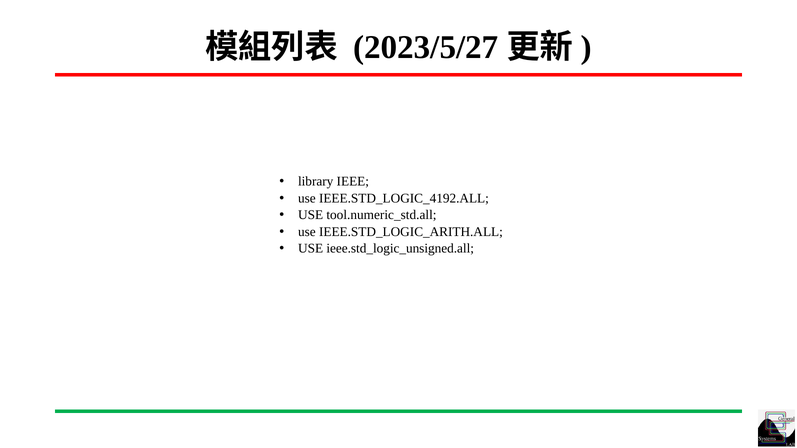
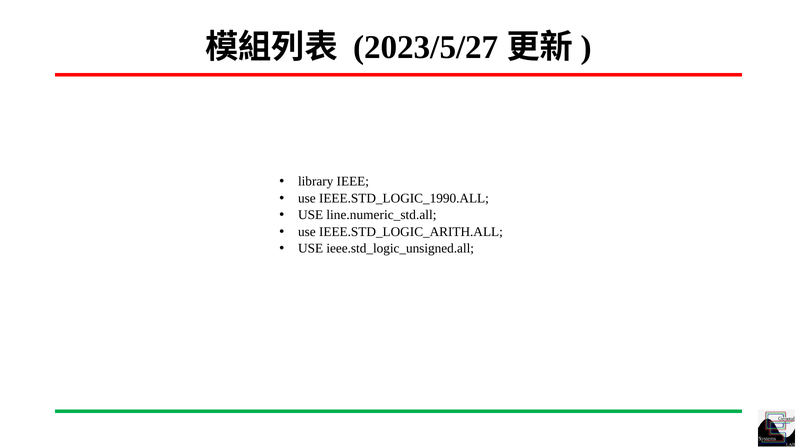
IEEE.STD_LOGIC_4192.ALL: IEEE.STD_LOGIC_4192.ALL -> IEEE.STD_LOGIC_1990.ALL
tool.numeric_std.all: tool.numeric_std.all -> line.numeric_std.all
